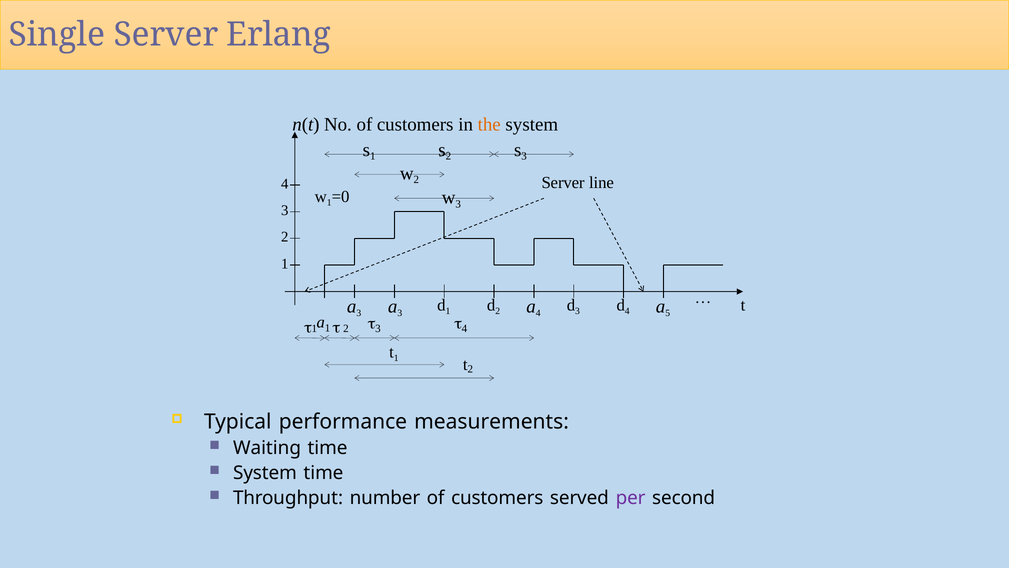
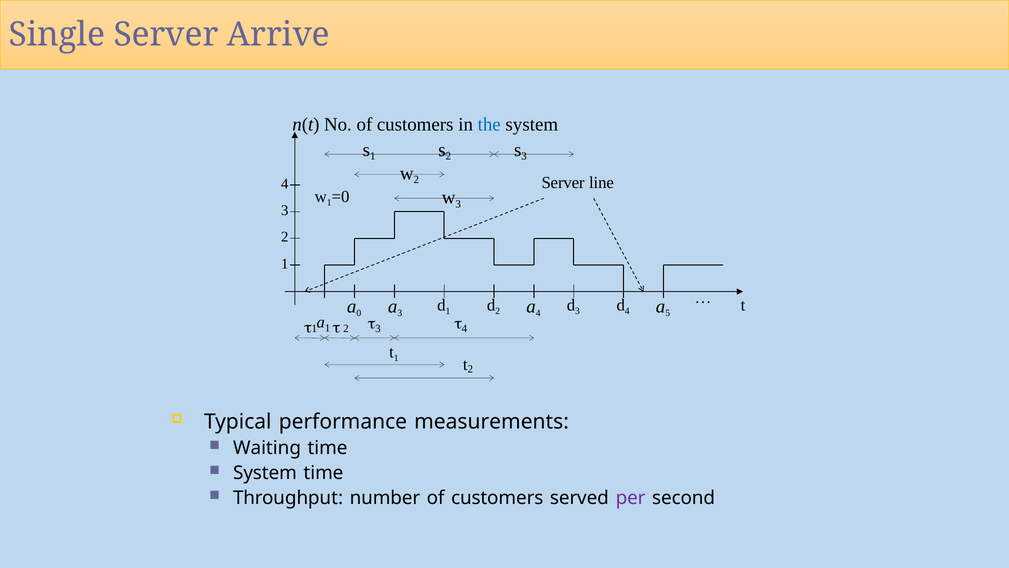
Erlang: Erlang -> Arrive
the colour: orange -> blue
3 at (359, 313): 3 -> 0
